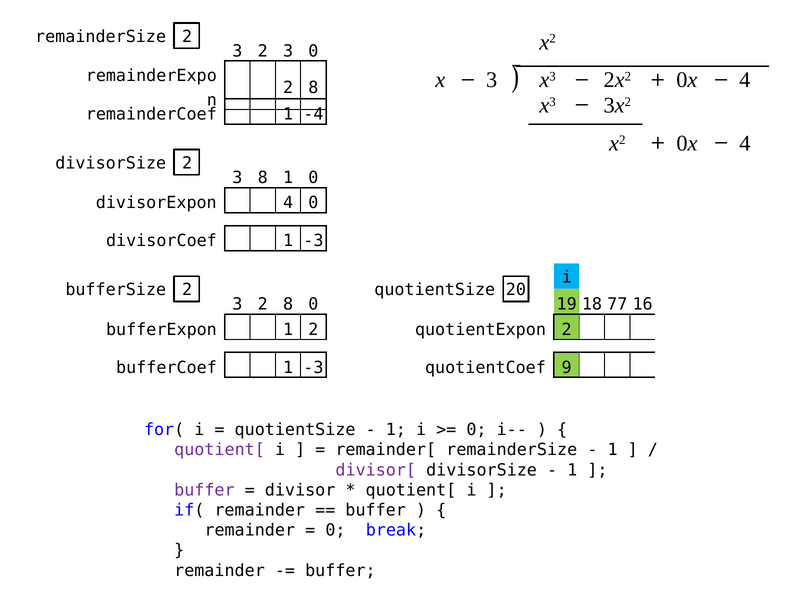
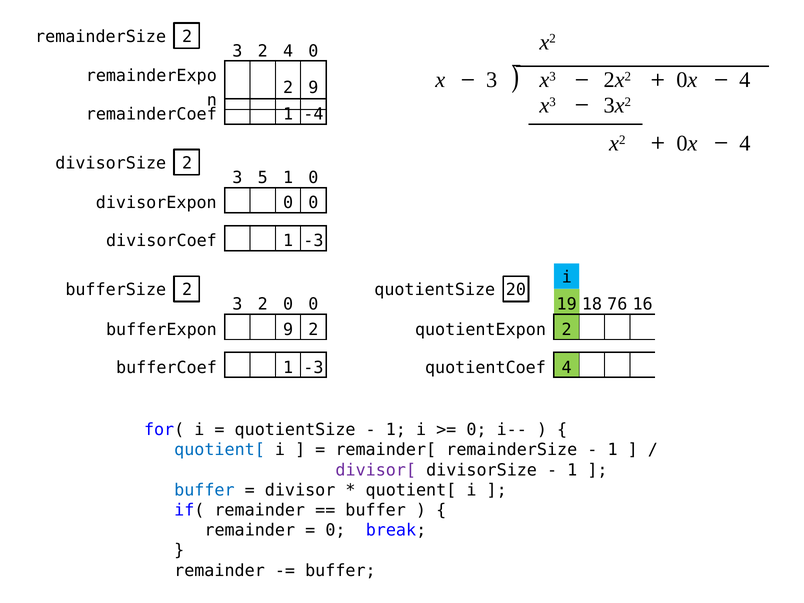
2 3: 3 -> 4
8 at (313, 88): 8 -> 9
3 8: 8 -> 5
divisorExpon 4: 4 -> 0
3 2 8: 8 -> 0
77: 77 -> 76
bufferExpon 1: 1 -> 9
quotientCoef 9: 9 -> 4
quotient[ at (220, 450) colour: purple -> blue
buffer at (204, 490) colour: purple -> blue
